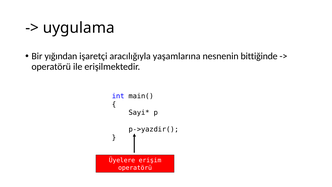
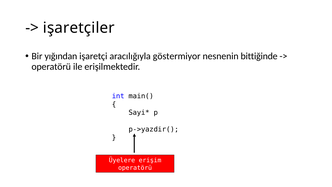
uygulama: uygulama -> işaretçiler
yaşamlarına: yaşamlarına -> göstermiyor
